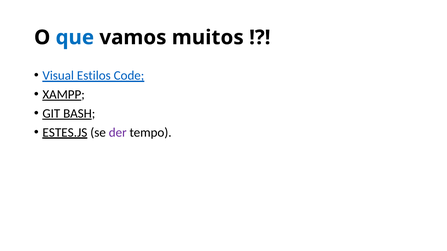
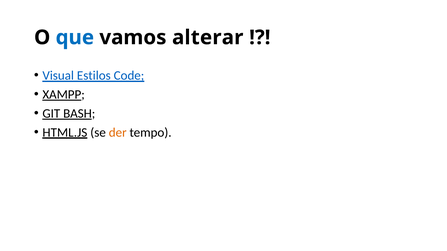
muitos: muitos -> alterar
ESTES.JS: ESTES.JS -> HTML.JS
der colour: purple -> orange
